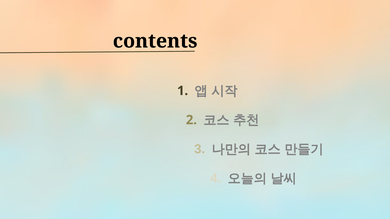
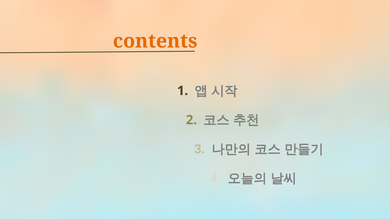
contents colour: black -> orange
